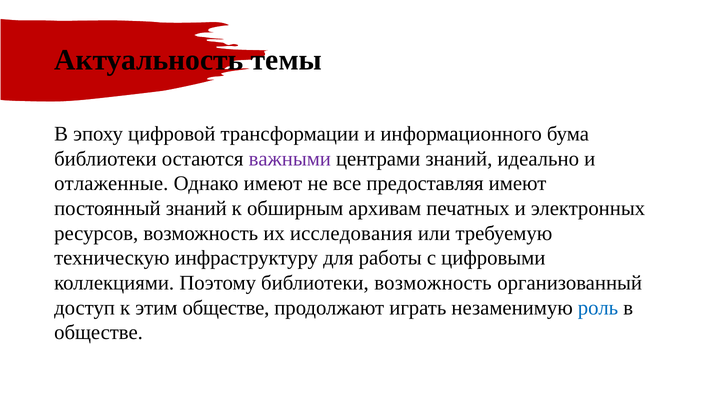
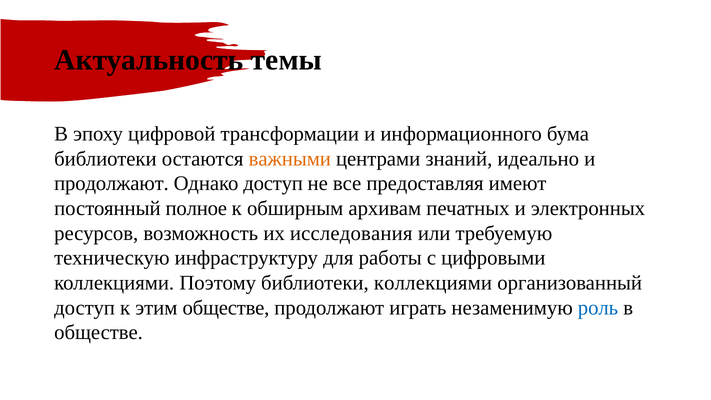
важными colour: purple -> orange
отлаженные at (111, 184): отлаженные -> продолжают
Однако имеют: имеют -> доступ
постоянный знаний: знаний -> полное
библиотеки возможность: возможность -> коллекциями
